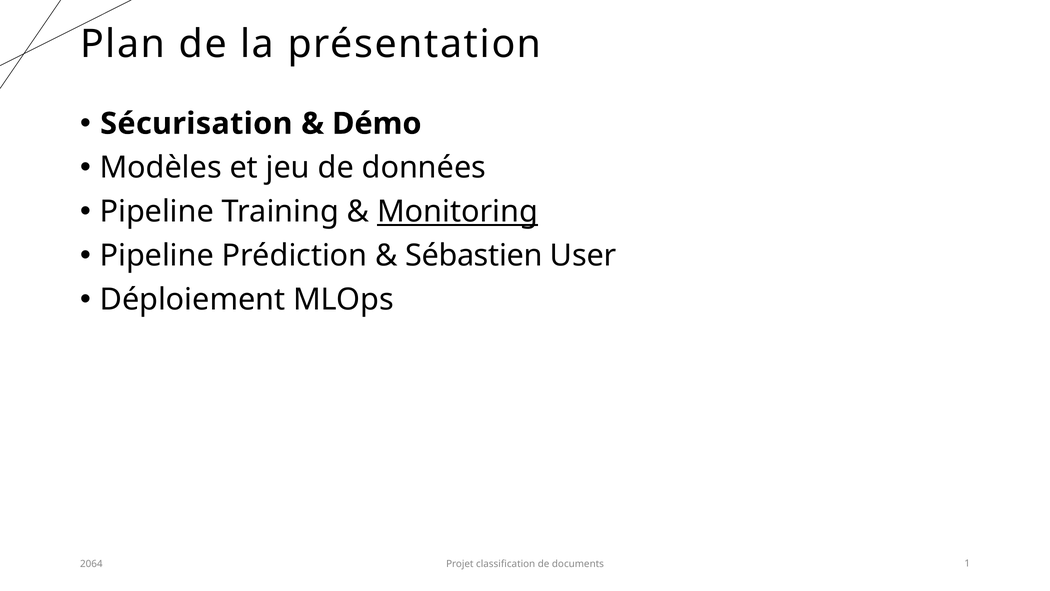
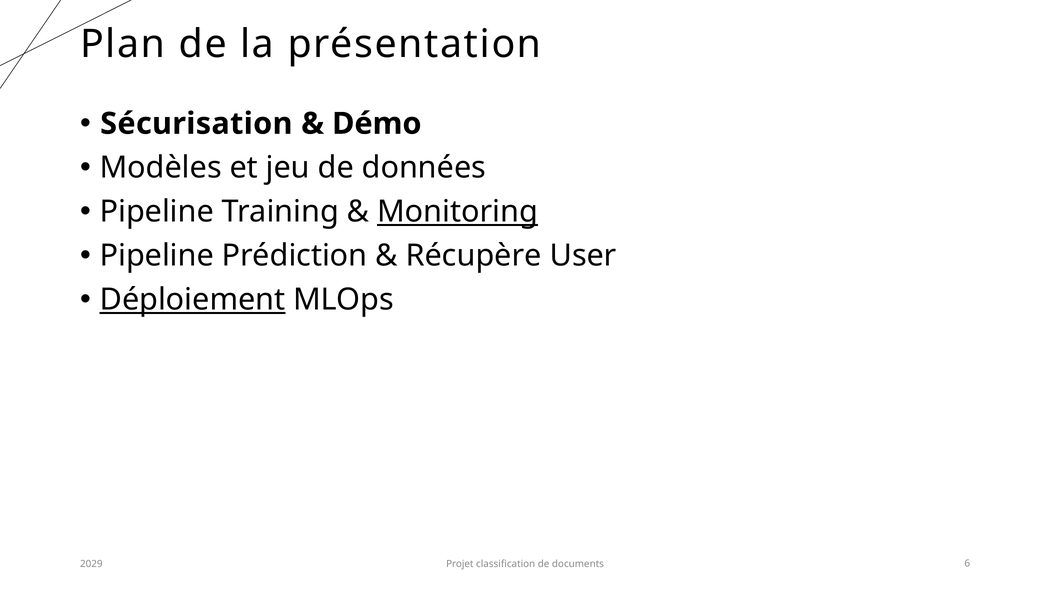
Sébastien: Sébastien -> Récupère
Déploiement underline: none -> present
2064: 2064 -> 2029
1: 1 -> 6
